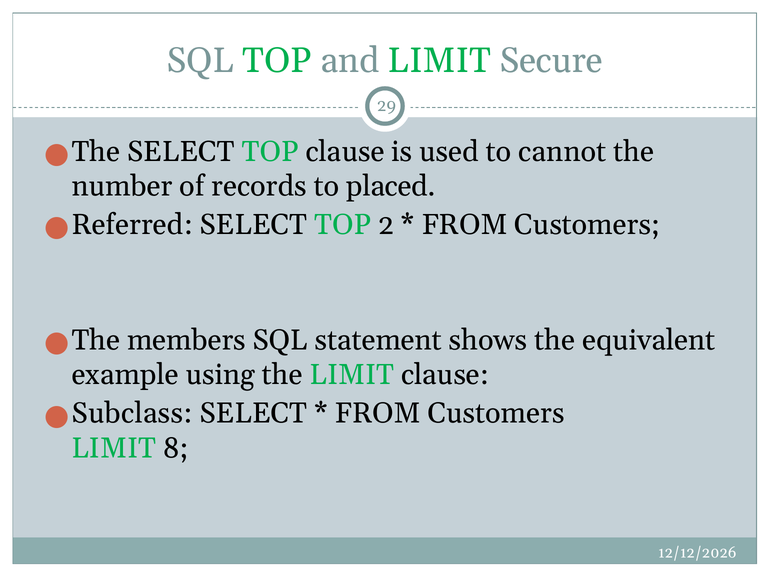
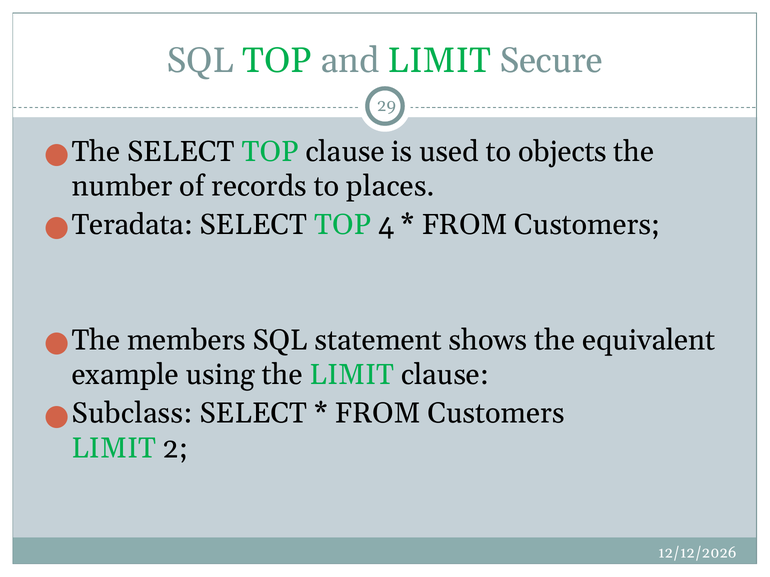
cannot: cannot -> objects
placed: placed -> places
Referred: Referred -> Teradata
2: 2 -> 4
8: 8 -> 2
